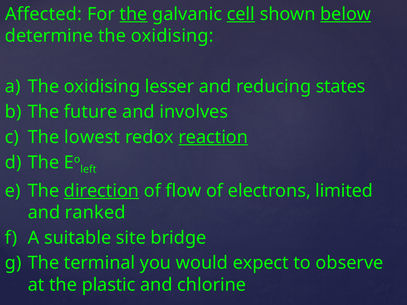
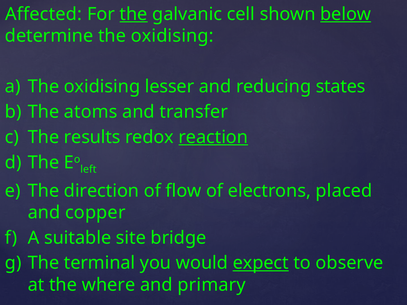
cell underline: present -> none
future: future -> atoms
involves: involves -> transfer
lowest: lowest -> results
direction underline: present -> none
limited: limited -> placed
ranked: ranked -> copper
expect underline: none -> present
plastic: plastic -> where
chlorine: chlorine -> primary
